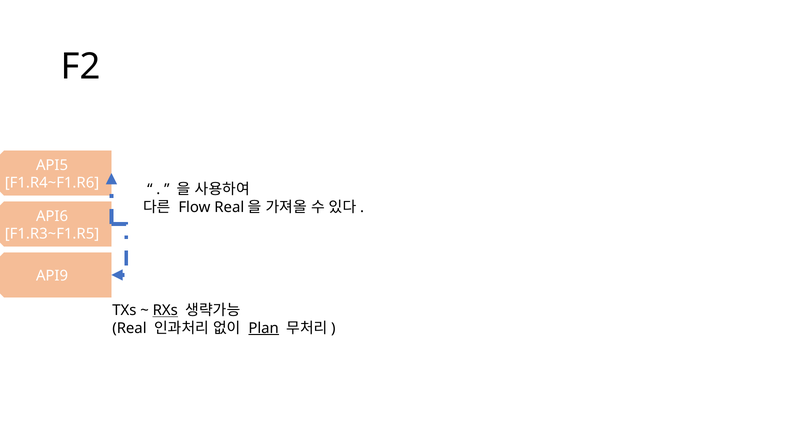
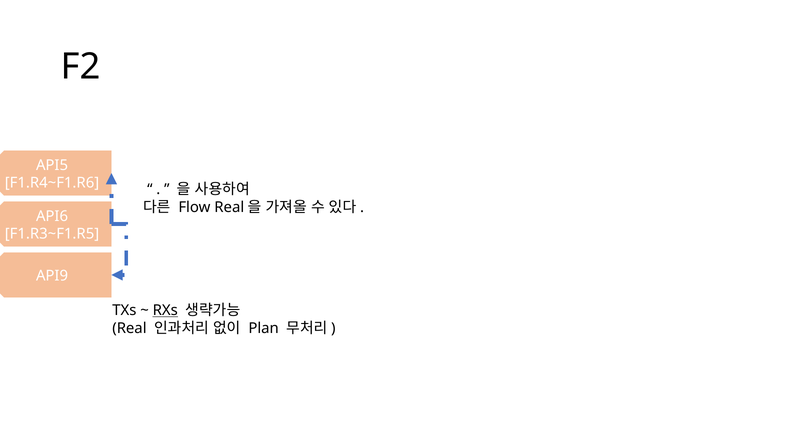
Plan underline: present -> none
